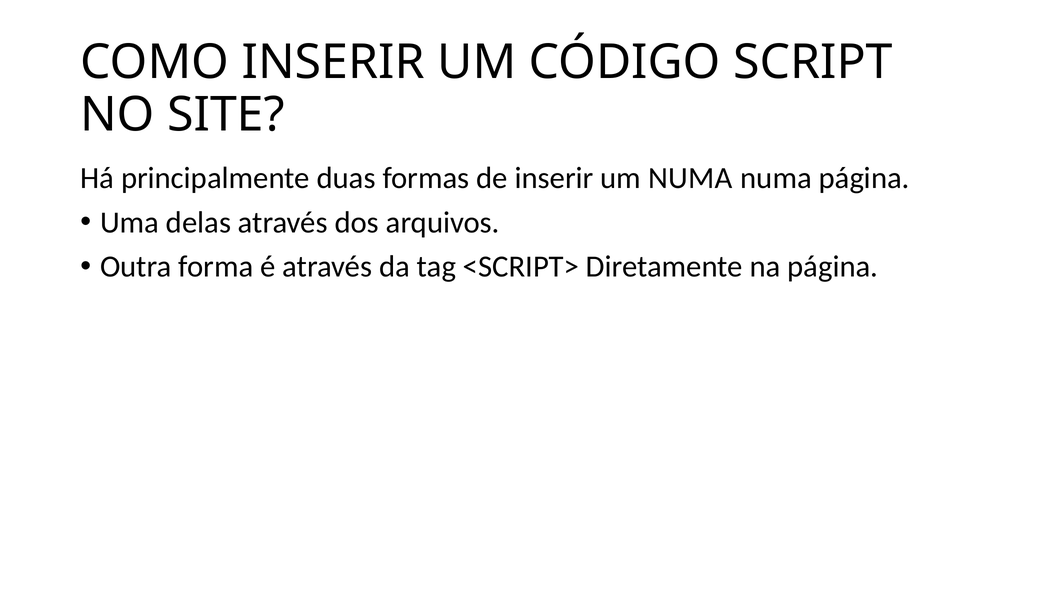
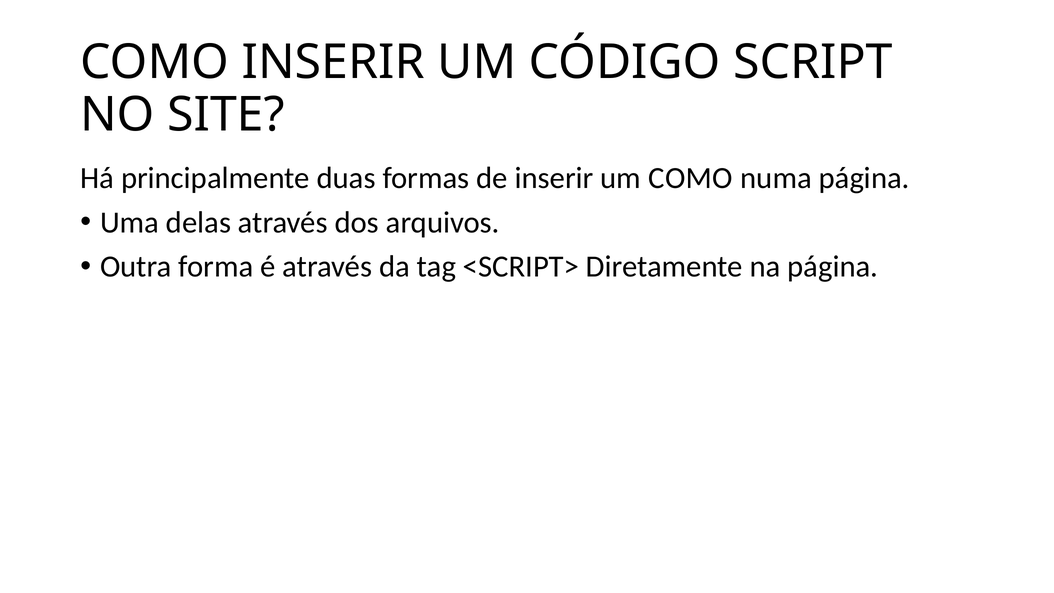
um NUMA: NUMA -> COMO
